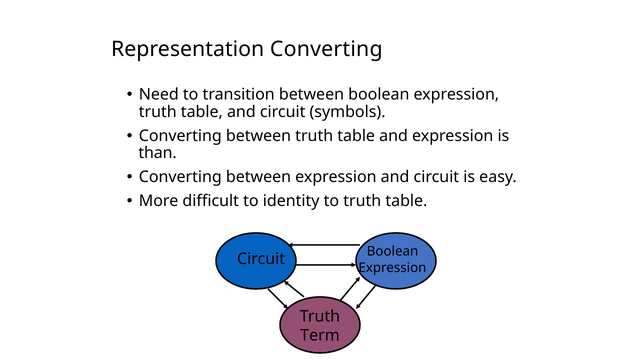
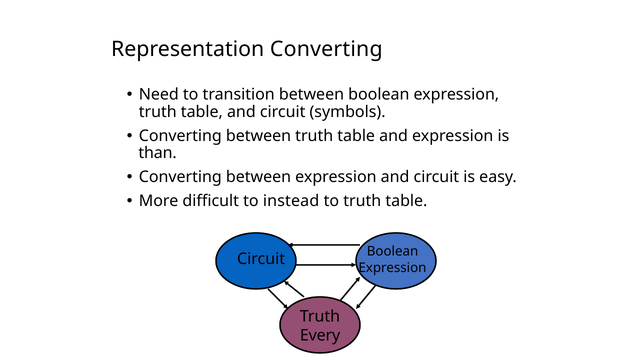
identity: identity -> instead
Term: Term -> Every
